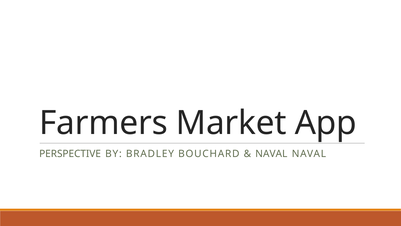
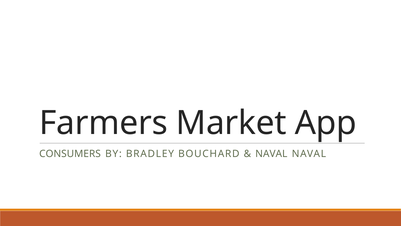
PERSPECTIVE: PERSPECTIVE -> CONSUMERS
